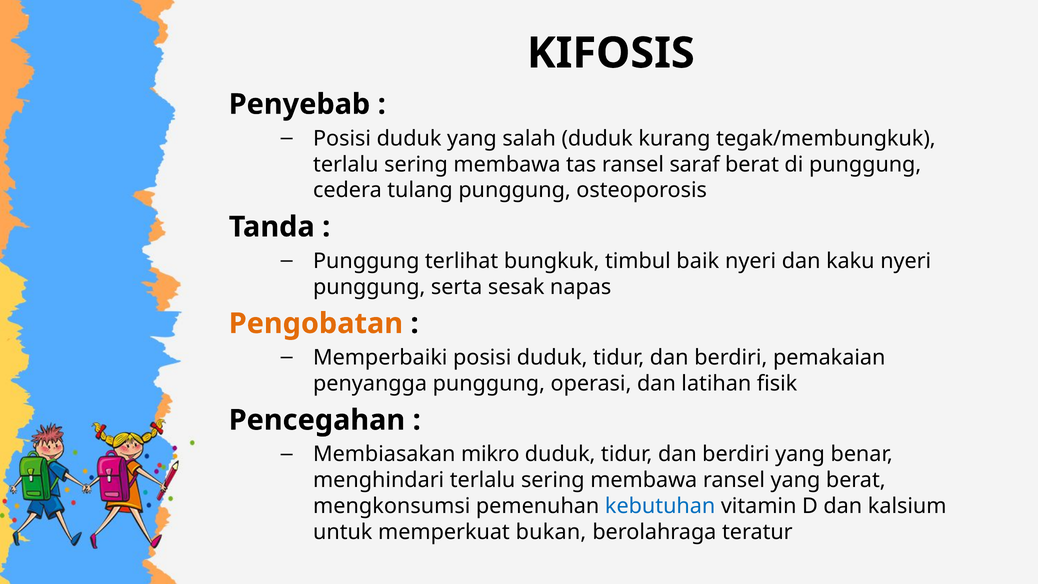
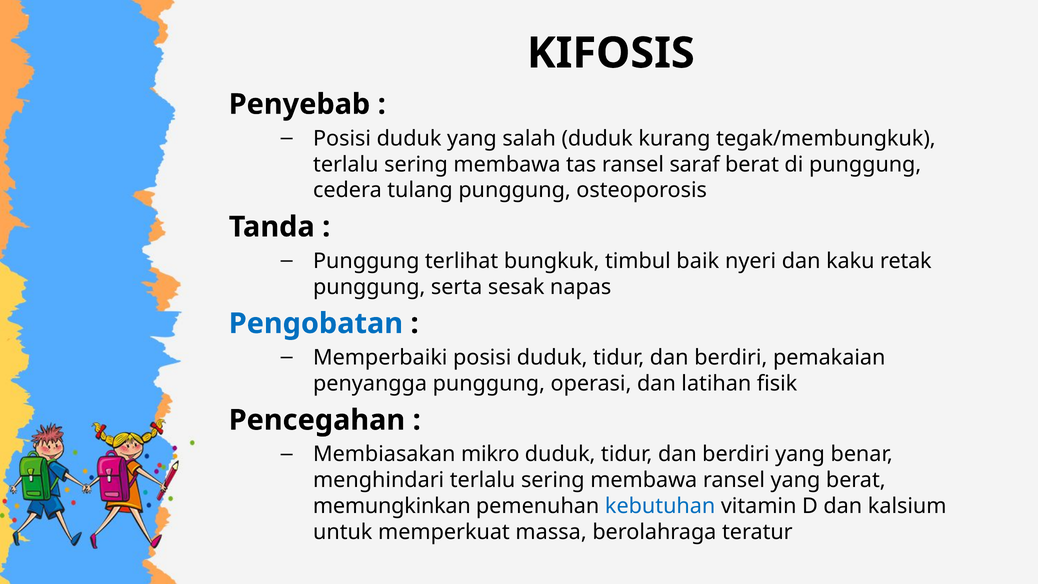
kaku nyeri: nyeri -> retak
Pengobatan colour: orange -> blue
mengkonsumsi: mengkonsumsi -> memungkinkan
bukan: bukan -> massa
